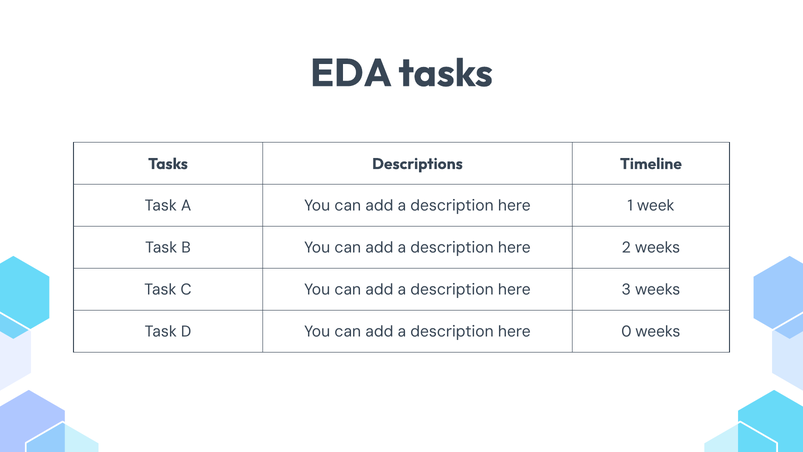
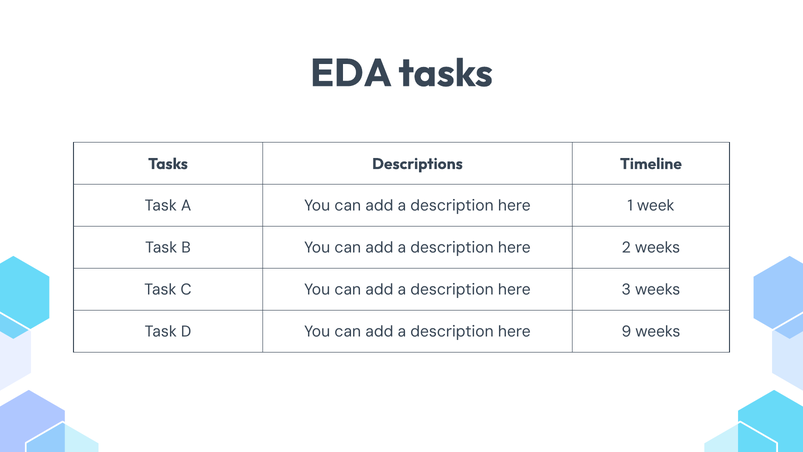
0: 0 -> 9
